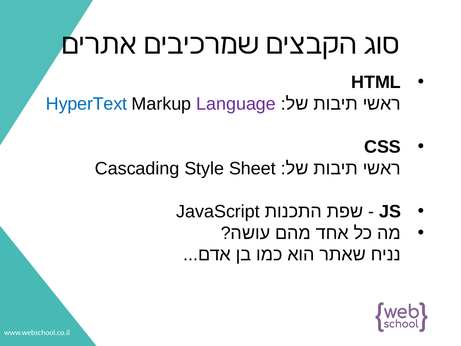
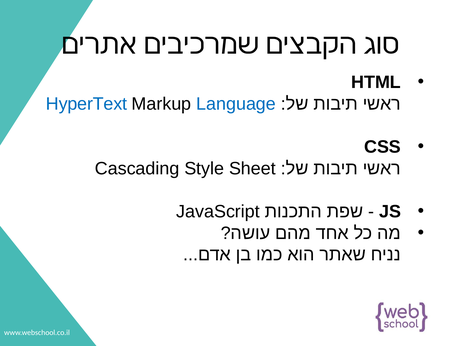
Language colour: purple -> blue
